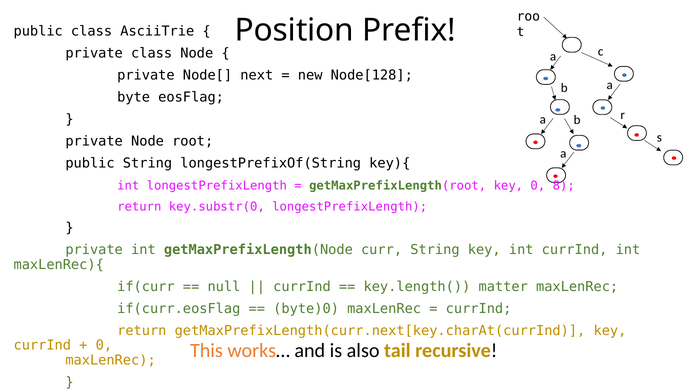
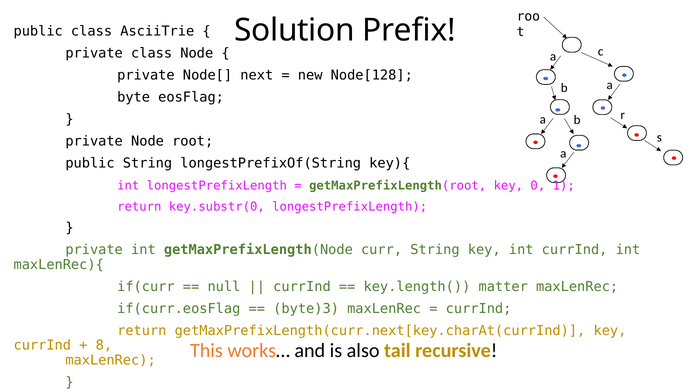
Position: Position -> Solution
8: 8 -> 1
byte)0: byte)0 -> byte)3
0 at (104, 345): 0 -> 8
